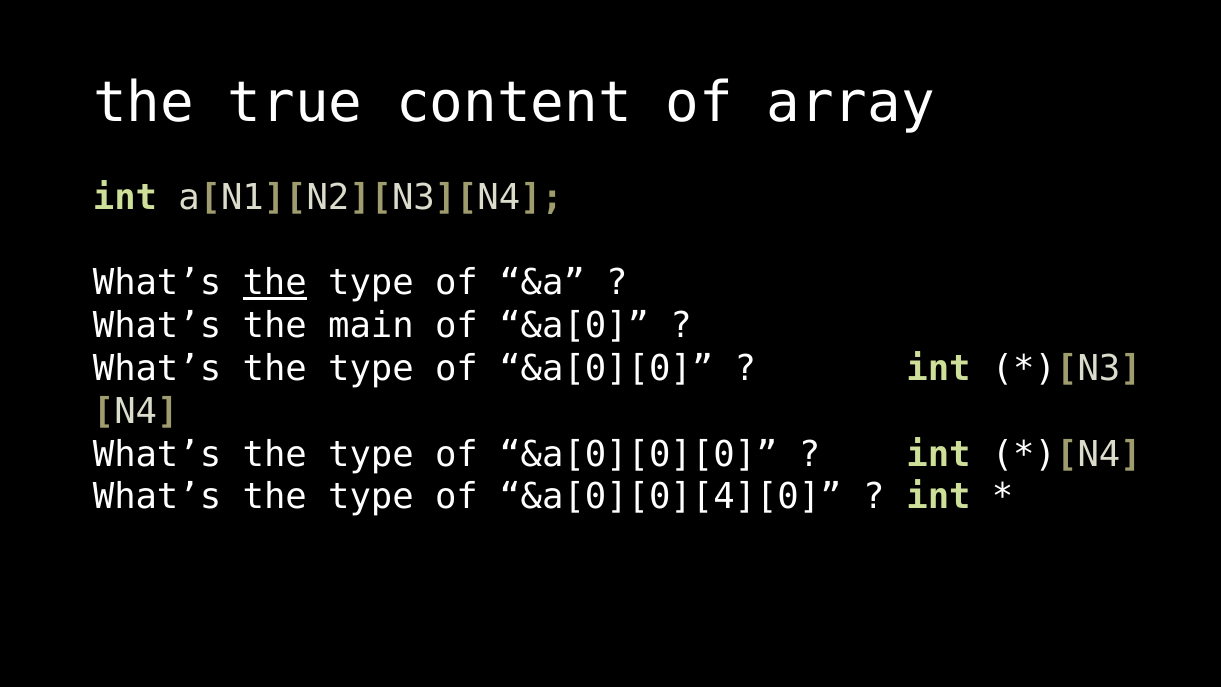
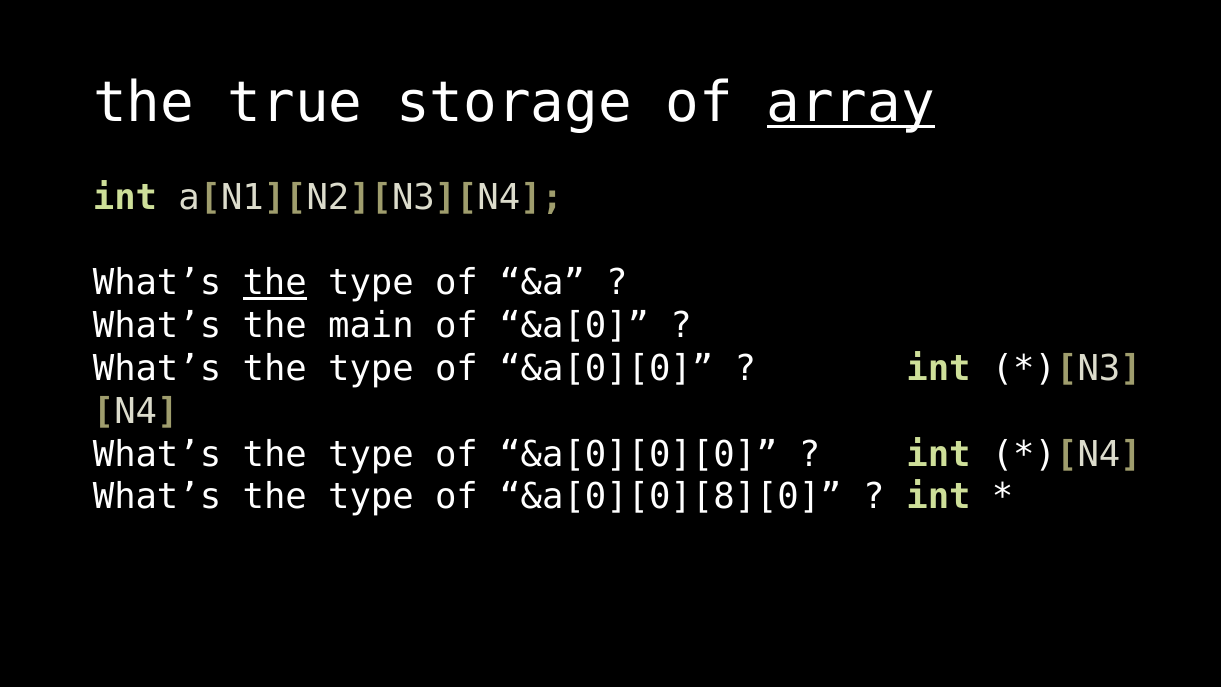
content: content -> storage
array underline: none -> present
&a[0][0][4][0: &a[0][0][4][0 -> &a[0][0][8][0
